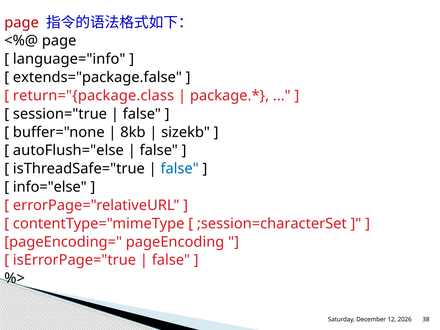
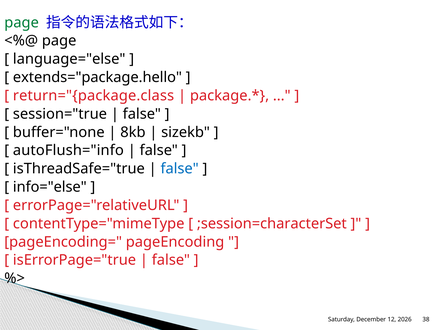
page at (22, 23) colour: red -> green
language="info: language="info -> language="else
extends="package.false: extends="package.false -> extends="package.hello
autoFlush="else: autoFlush="else -> autoFlush="info
